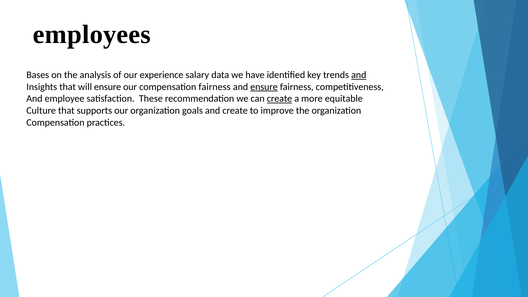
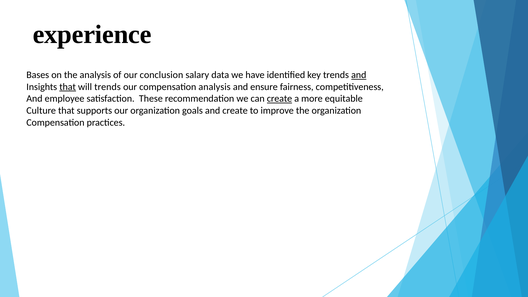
employees: employees -> experience
experience: experience -> conclusion
that at (68, 87) underline: none -> present
will ensure: ensure -> trends
compensation fairness: fairness -> analysis
ensure at (264, 87) underline: present -> none
